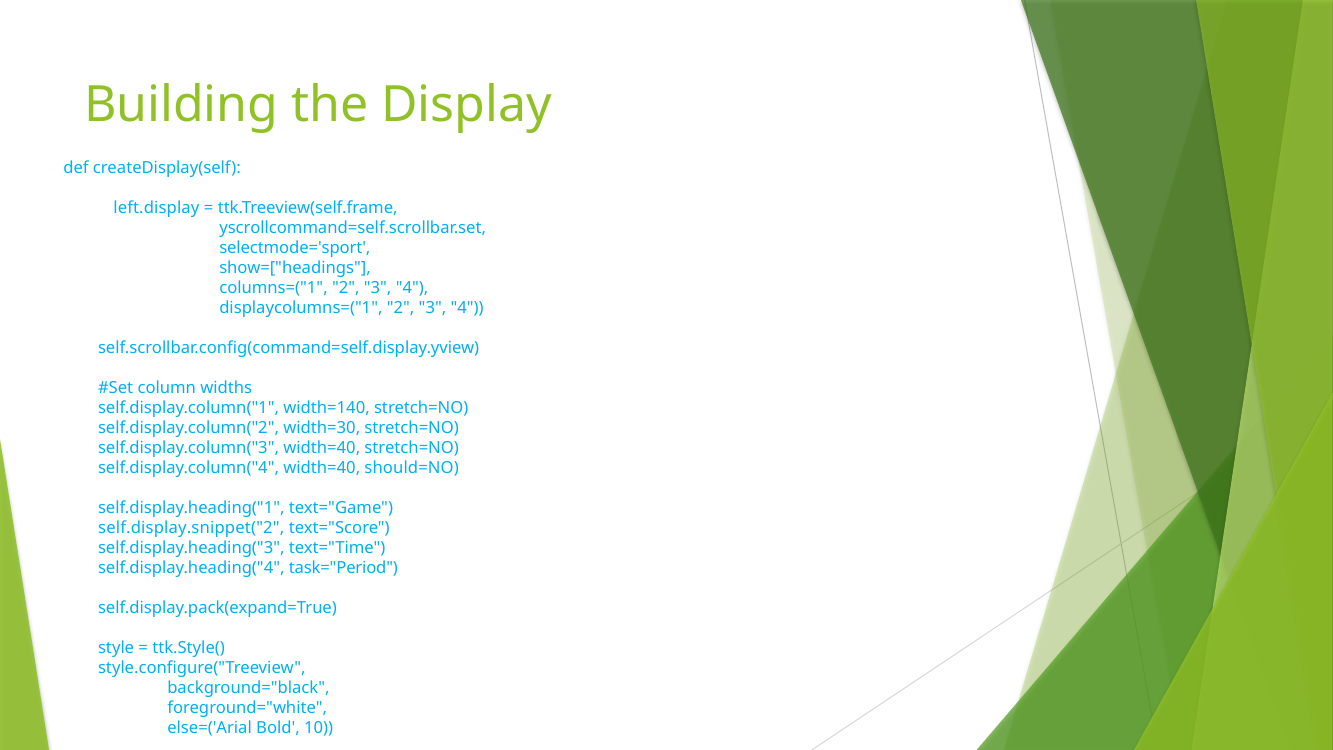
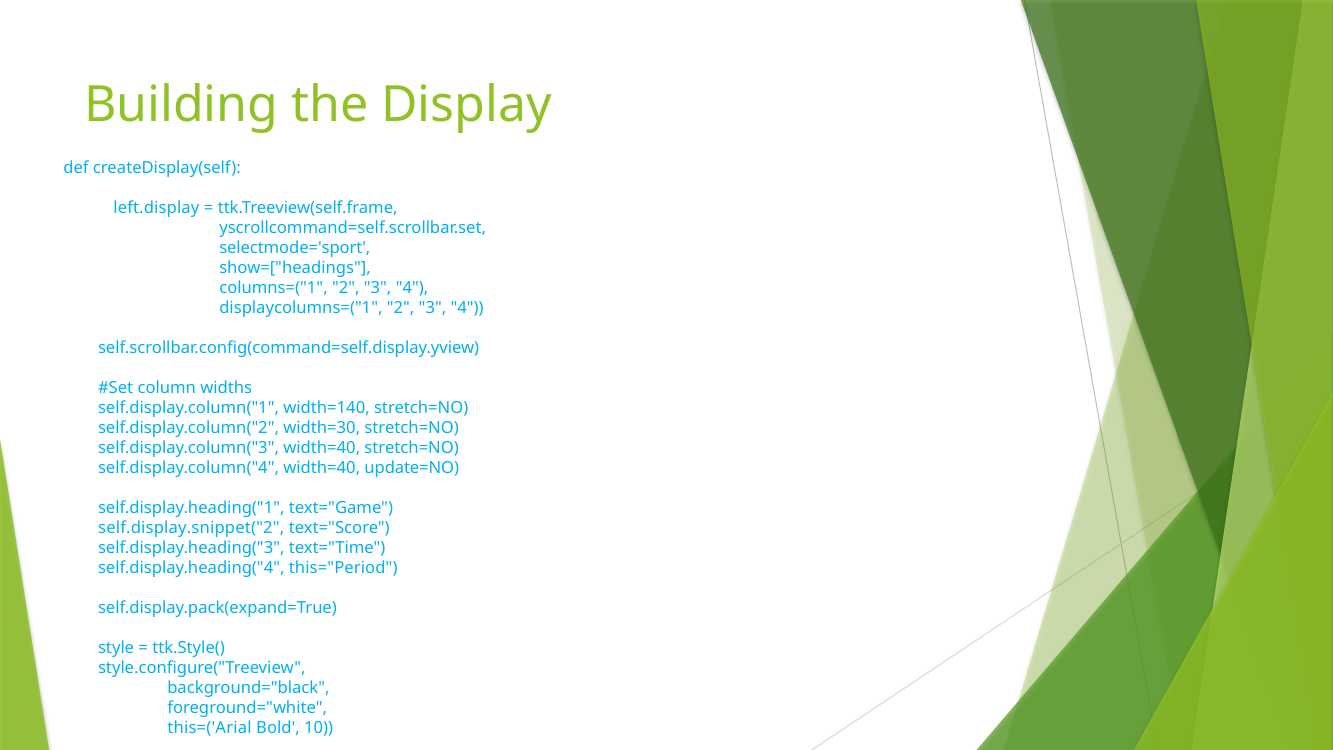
should=NO: should=NO -> update=NO
task="Period: task="Period -> this="Period
else=('Arial: else=('Arial -> this=('Arial
